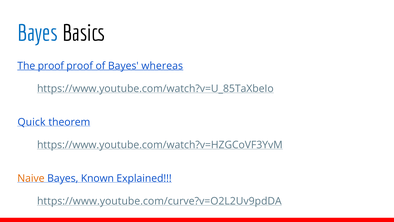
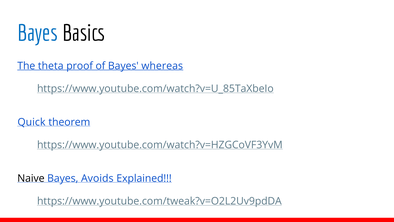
The proof: proof -> theta
Naive colour: orange -> black
Known: Known -> Avoids
https://www.youtube.com/curve?v=O2L2Uv9pdDA: https://www.youtube.com/curve?v=O2L2Uv9pdDA -> https://www.youtube.com/tweak?v=O2L2Uv9pdDA
